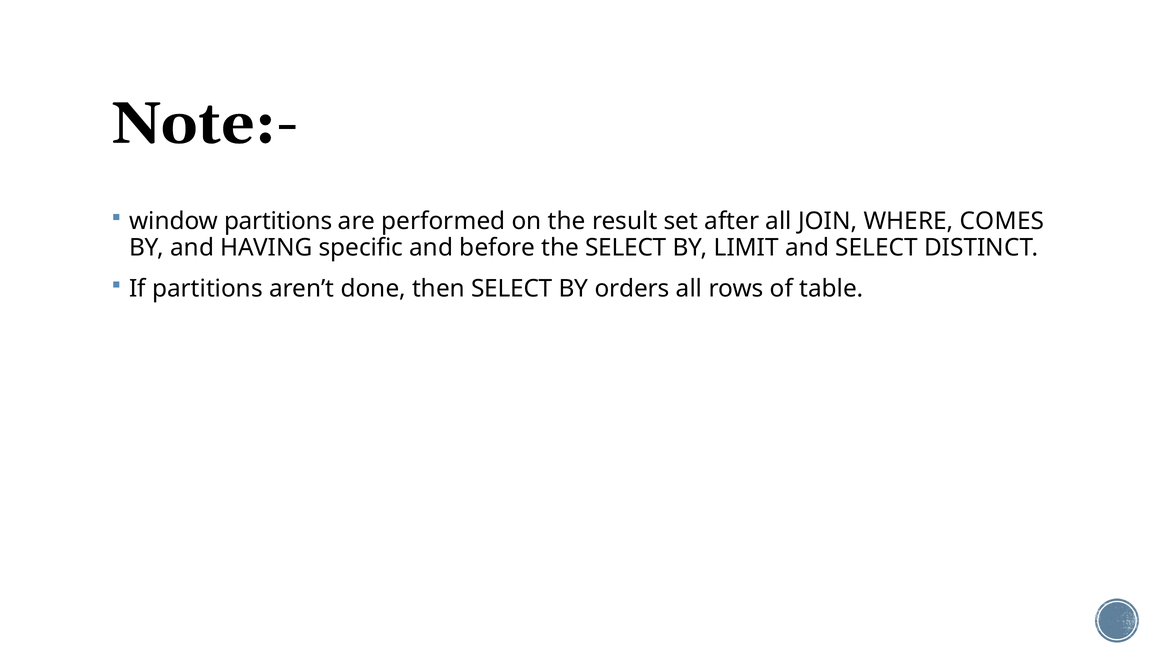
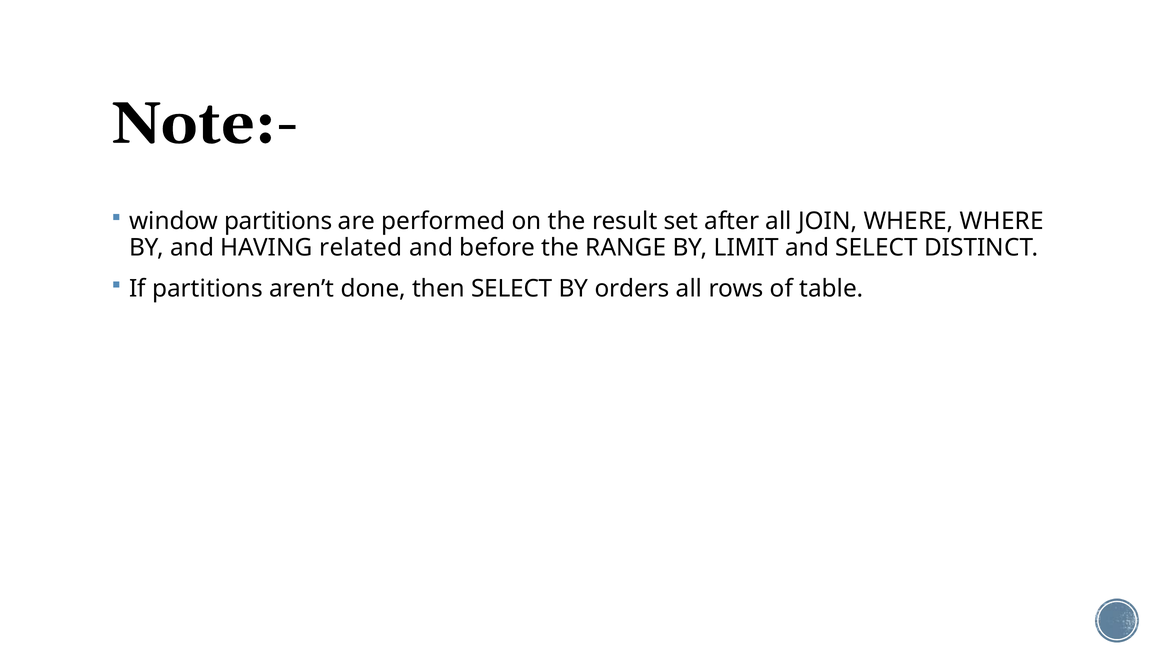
WHERE COMES: COMES -> WHERE
specific: specific -> related
the SELECT: SELECT -> RANGE
